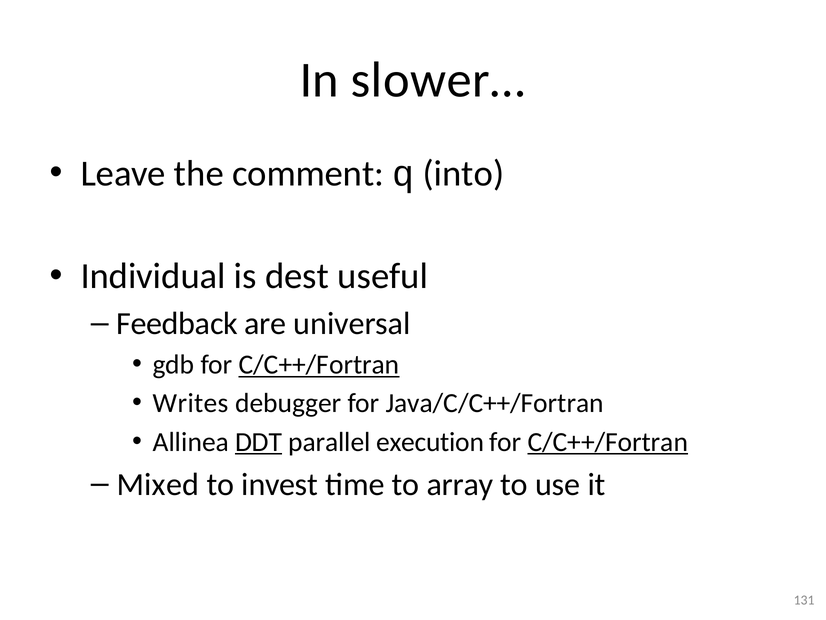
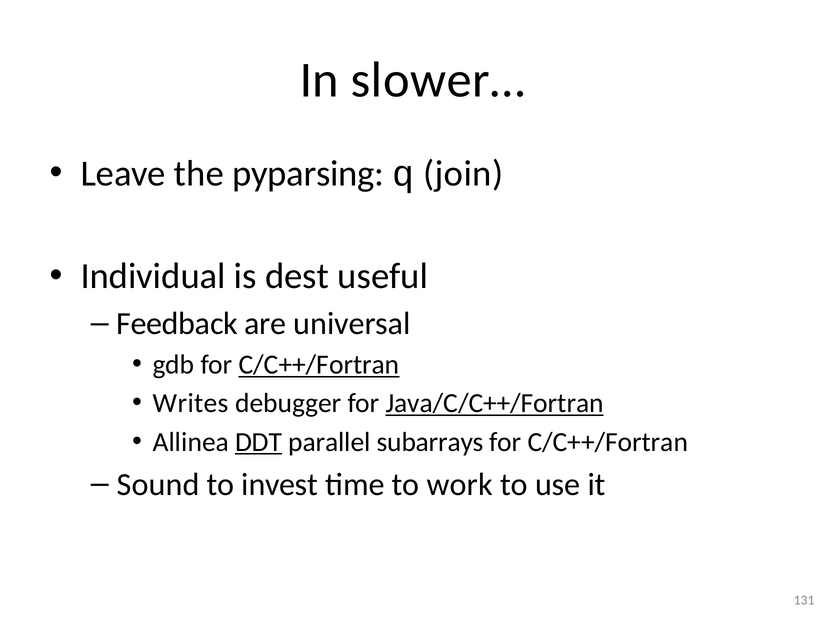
comment: comment -> pyparsing
into: into -> join
Java/C/C++/Fortran underline: none -> present
execution: execution -> subarrays
C/C++/Fortran at (608, 442) underline: present -> none
Mixed: Mixed -> Sound
array: array -> work
